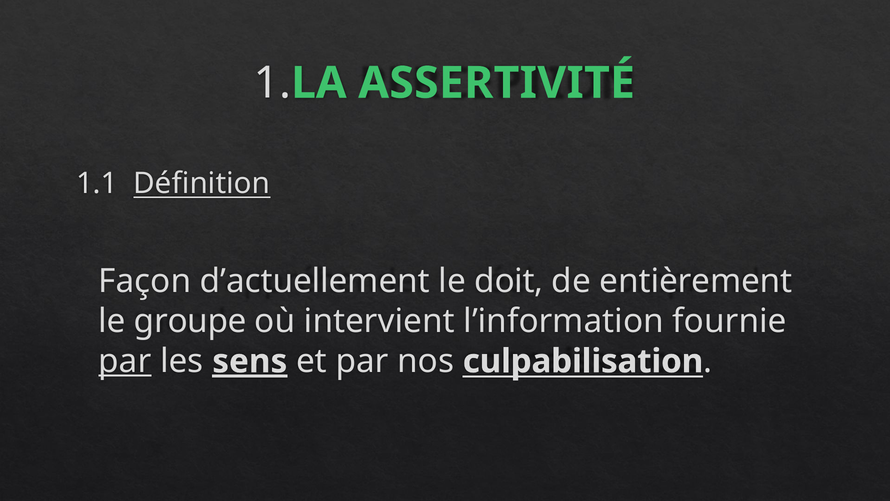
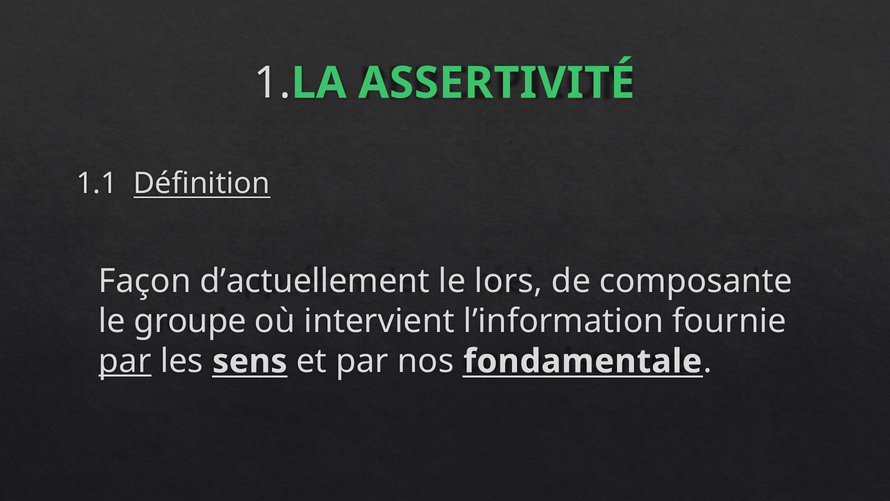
doit: doit -> lors
entièrement: entièrement -> composante
sens underline: present -> none
culpabilisation: culpabilisation -> fondamentale
